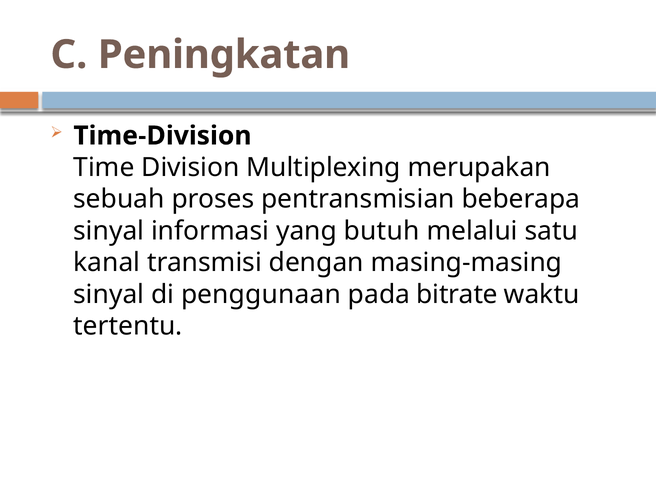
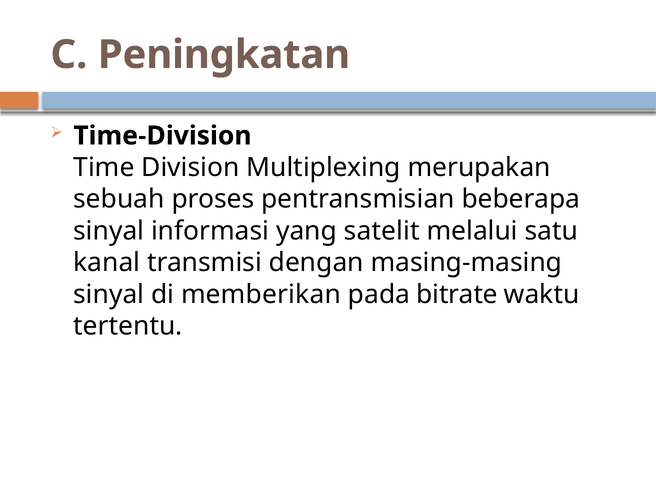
butuh: butuh -> satelit
penggunaan: penggunaan -> memberikan
